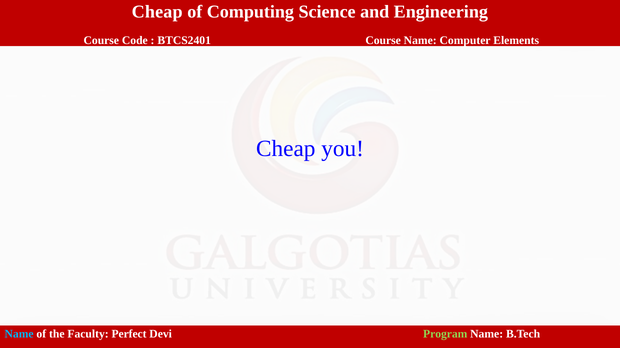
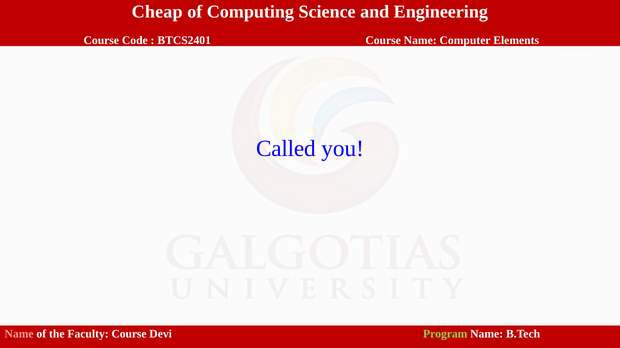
Cheap at (286, 149): Cheap -> Called
Name at (19, 335) colour: light blue -> pink
Faculty Perfect: Perfect -> Course
